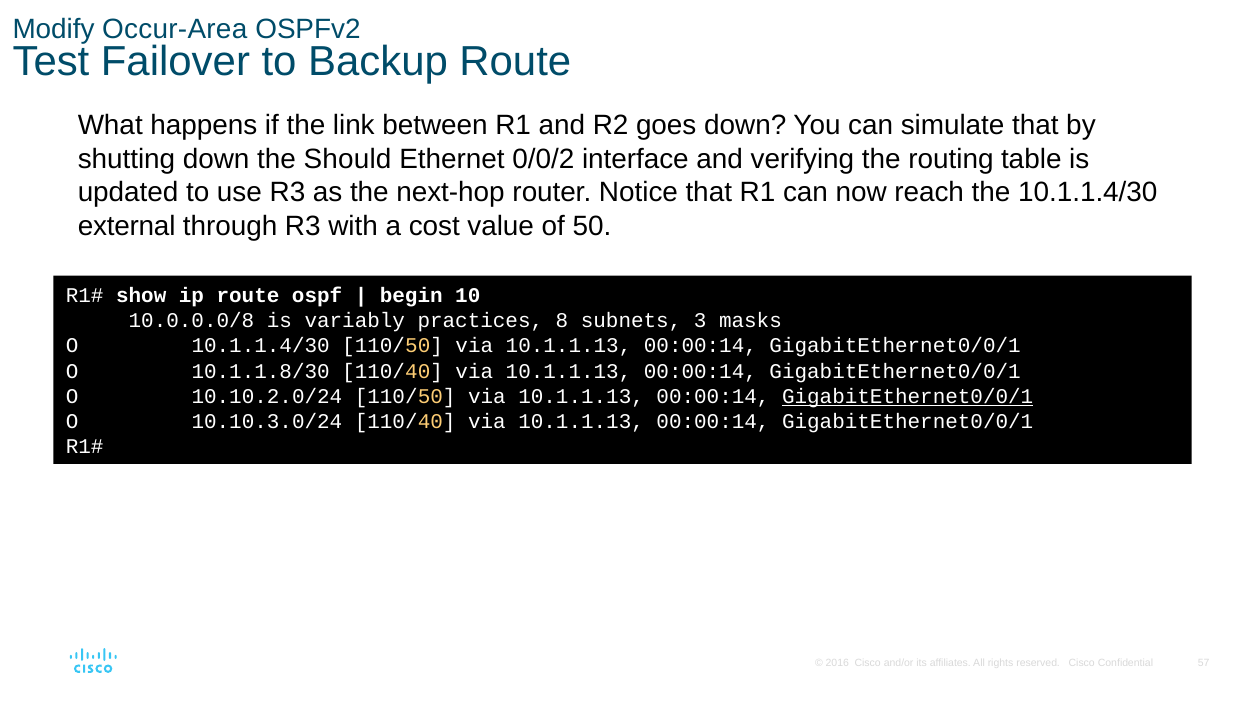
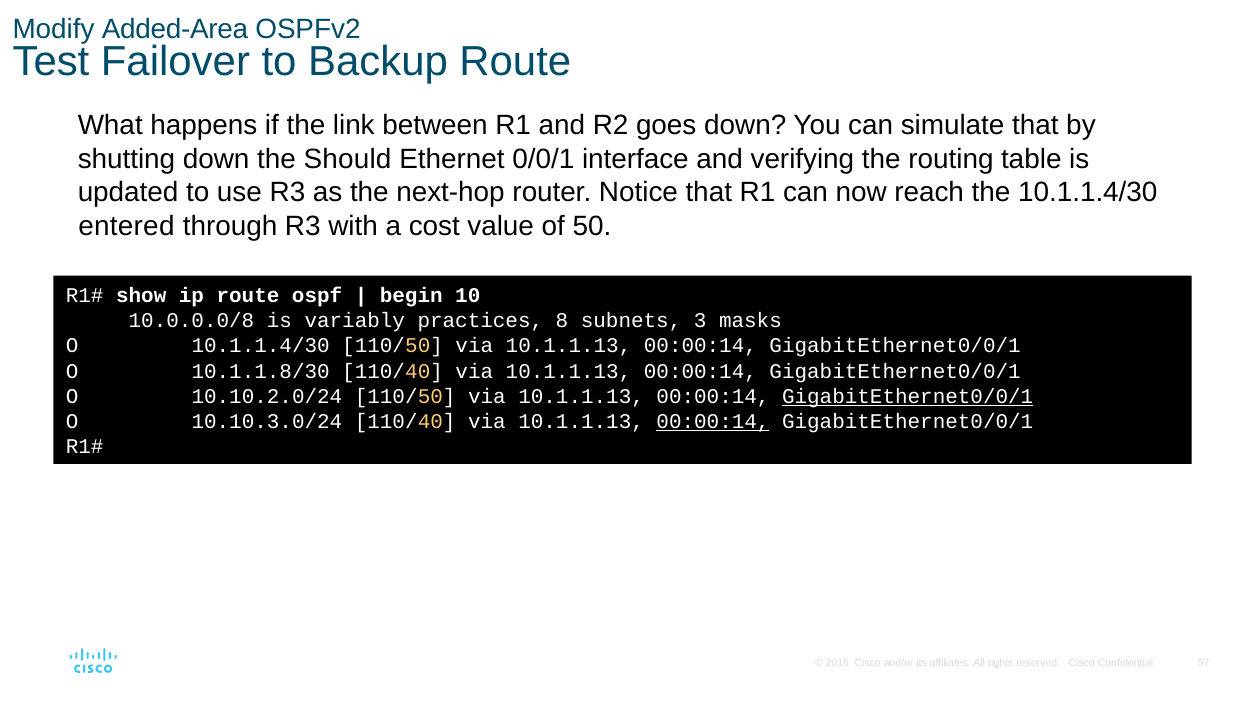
Occur-Area: Occur-Area -> Added-Area
0/0/2: 0/0/2 -> 0/0/1
external: external -> entered
00:00:14 at (713, 421) underline: none -> present
